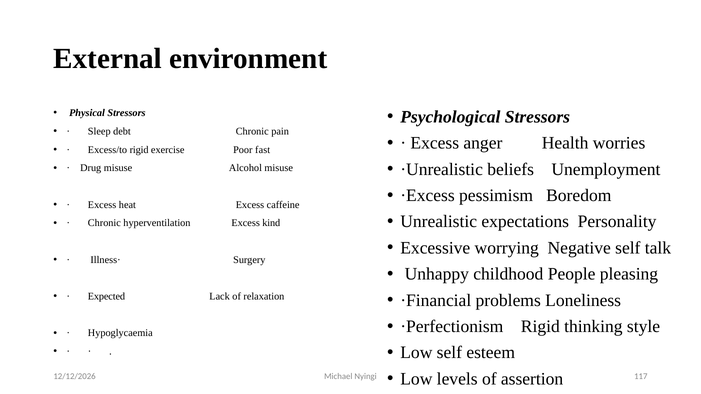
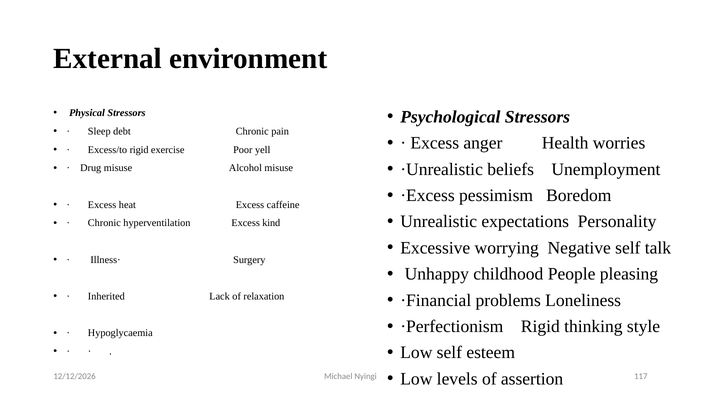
fast: fast -> yell
Expected: Expected -> Inherited
